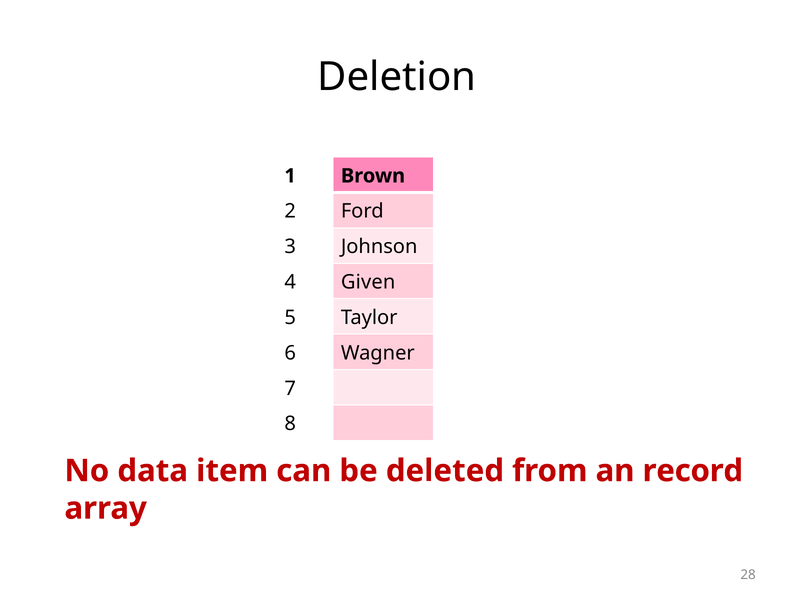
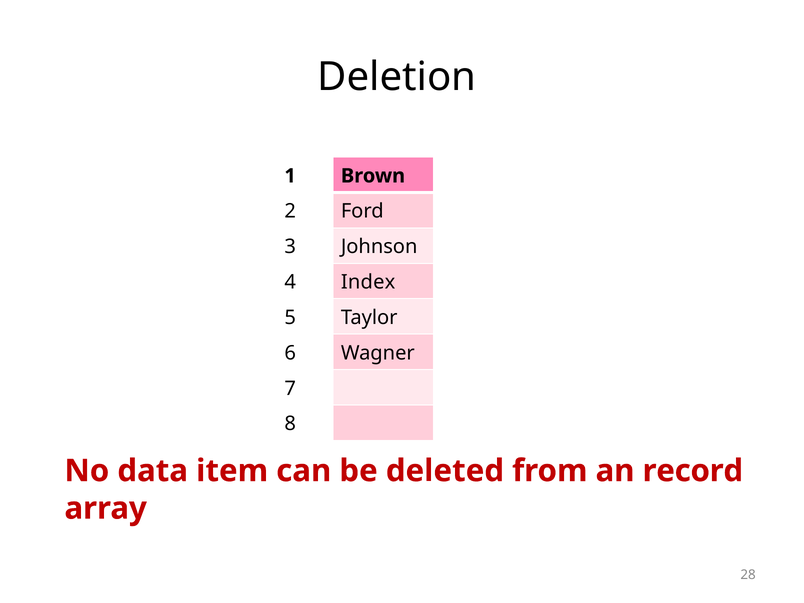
Given: Given -> Index
